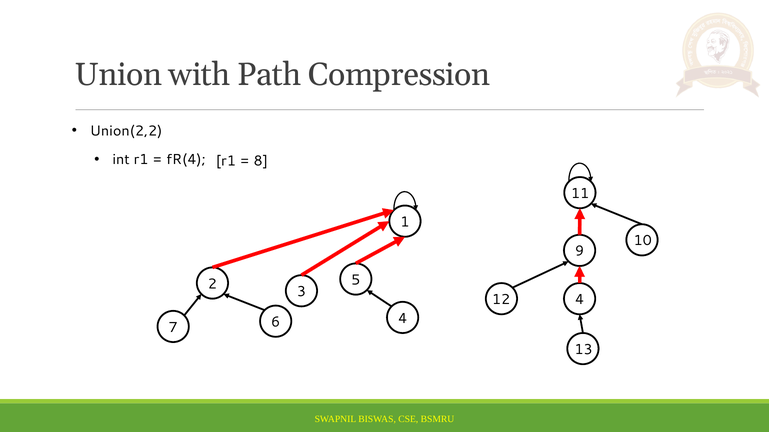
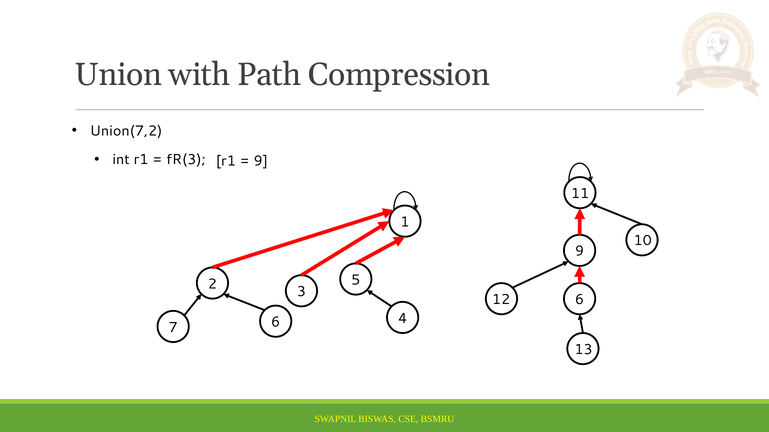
Union(2,2: Union(2,2 -> Union(7,2
fR(4: fR(4 -> fR(3
8 at (261, 161): 8 -> 9
12 4: 4 -> 6
